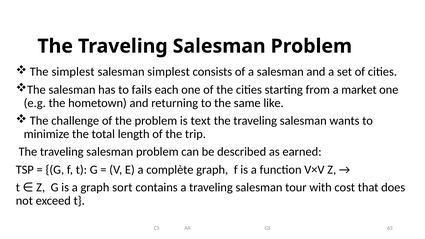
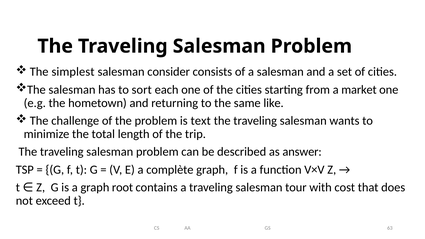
salesman simplest: simplest -> consider
fails: fails -> sort
earned: earned -> answer
sort: sort -> root
